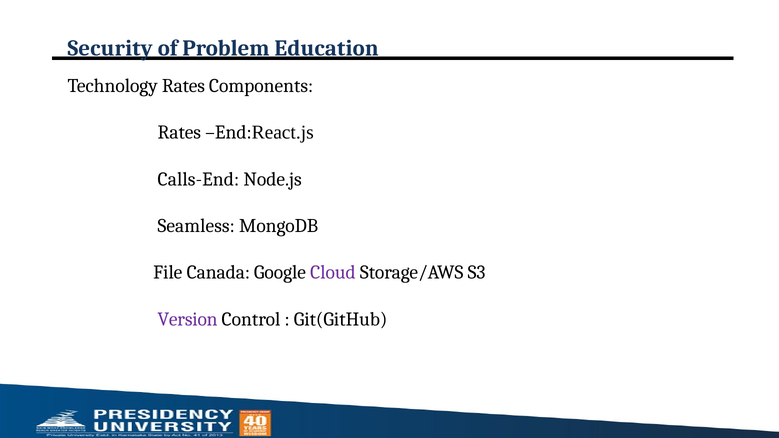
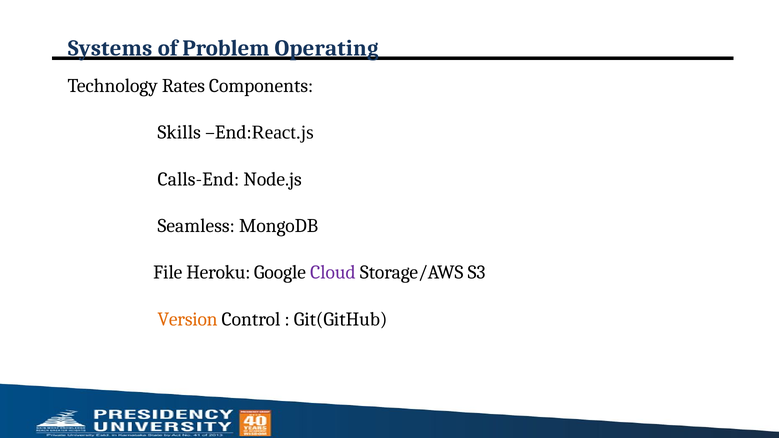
Security: Security -> Systems
Education: Education -> Operating
Rates at (179, 132): Rates -> Skills
Canada: Canada -> Heroku
Version colour: purple -> orange
